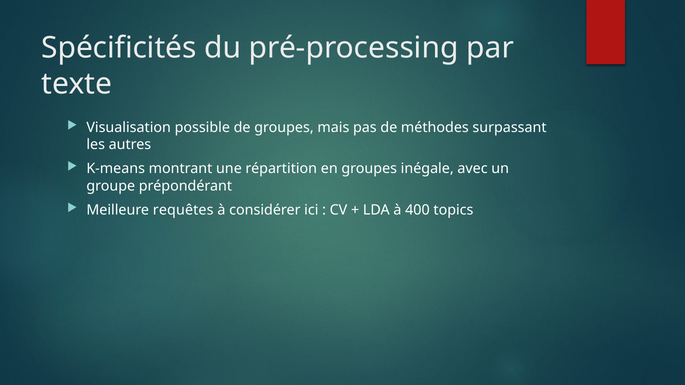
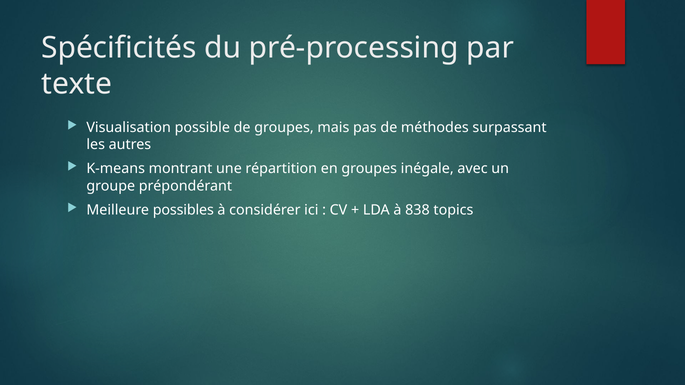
requêtes: requêtes -> possibles
400: 400 -> 838
